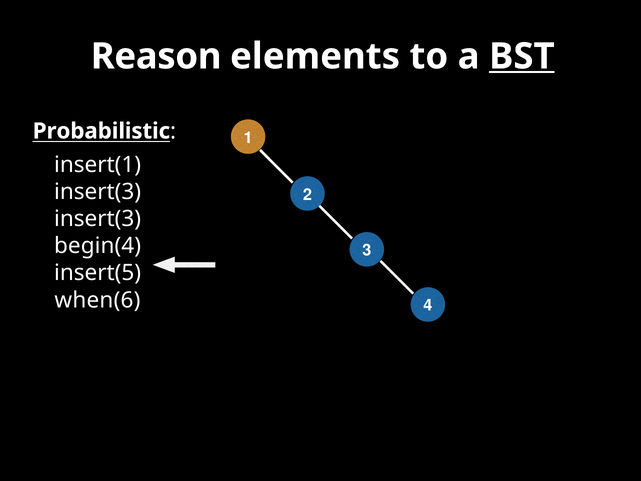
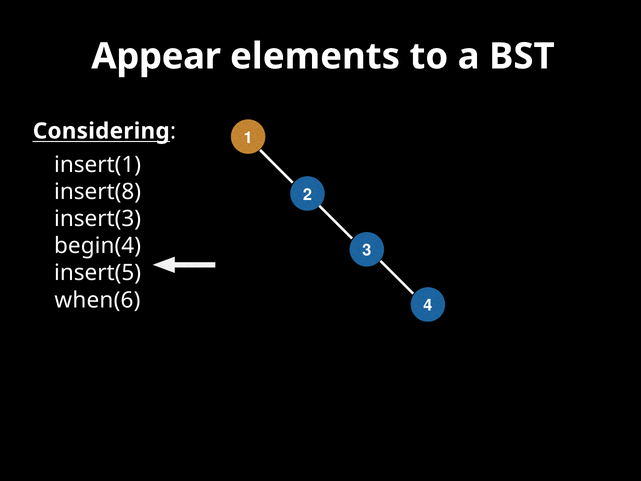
Reason: Reason -> Appear
BST underline: present -> none
Probabilistic: Probabilistic -> Considering
insert(3 at (98, 192): insert(3 -> insert(8
